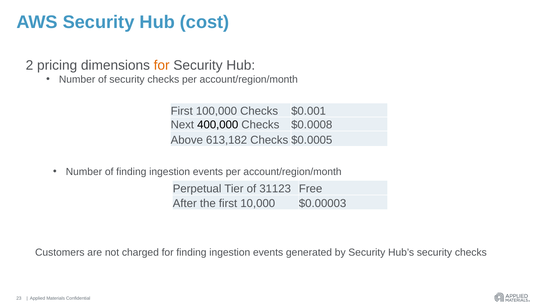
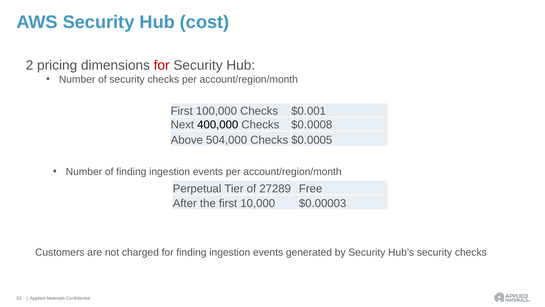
for at (162, 65) colour: orange -> red
613,182: 613,182 -> 504,000
31123: 31123 -> 27289
